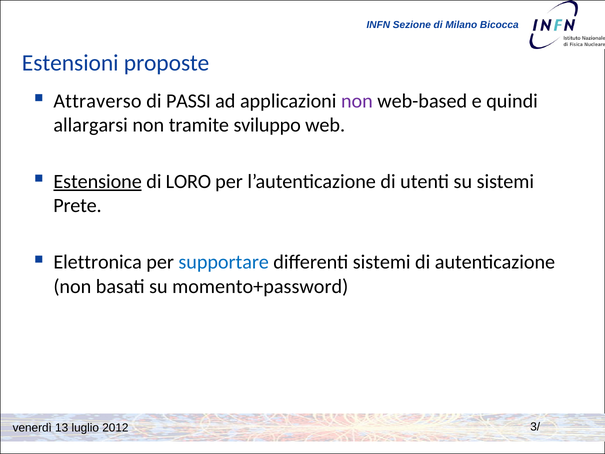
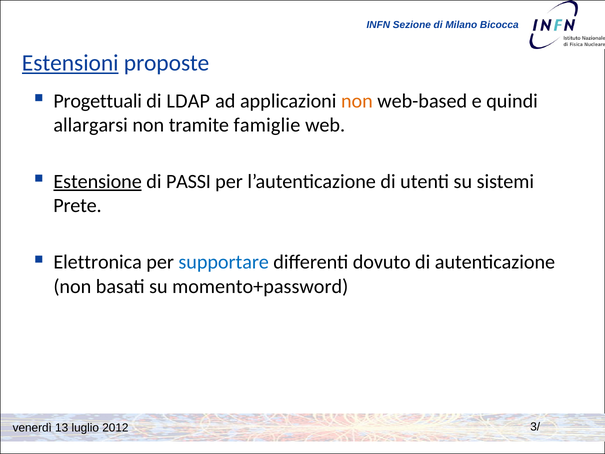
Estensioni underline: none -> present
Attraverso: Attraverso -> Progettuali
PASSI: PASSI -> LDAP
non at (357, 101) colour: purple -> orange
sviluppo: sviluppo -> famiglie
LORO: LORO -> PASSI
differenti sistemi: sistemi -> dovuto
